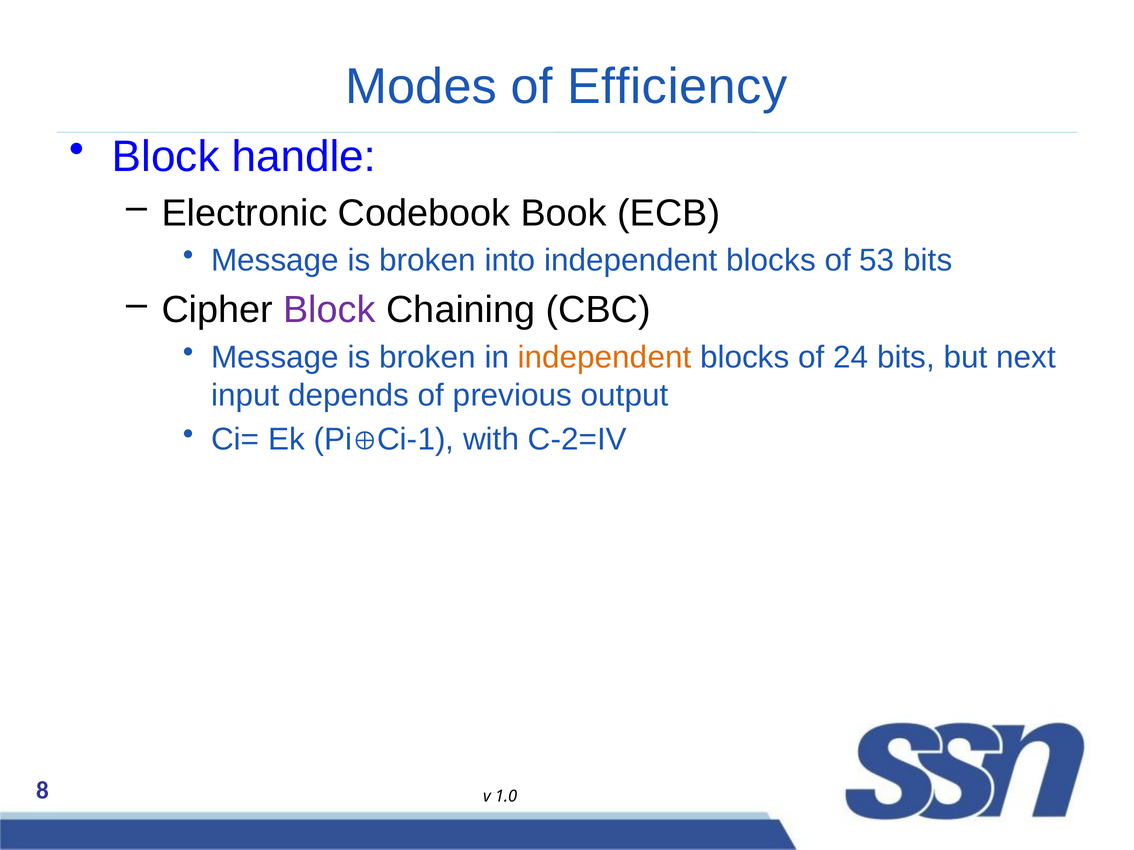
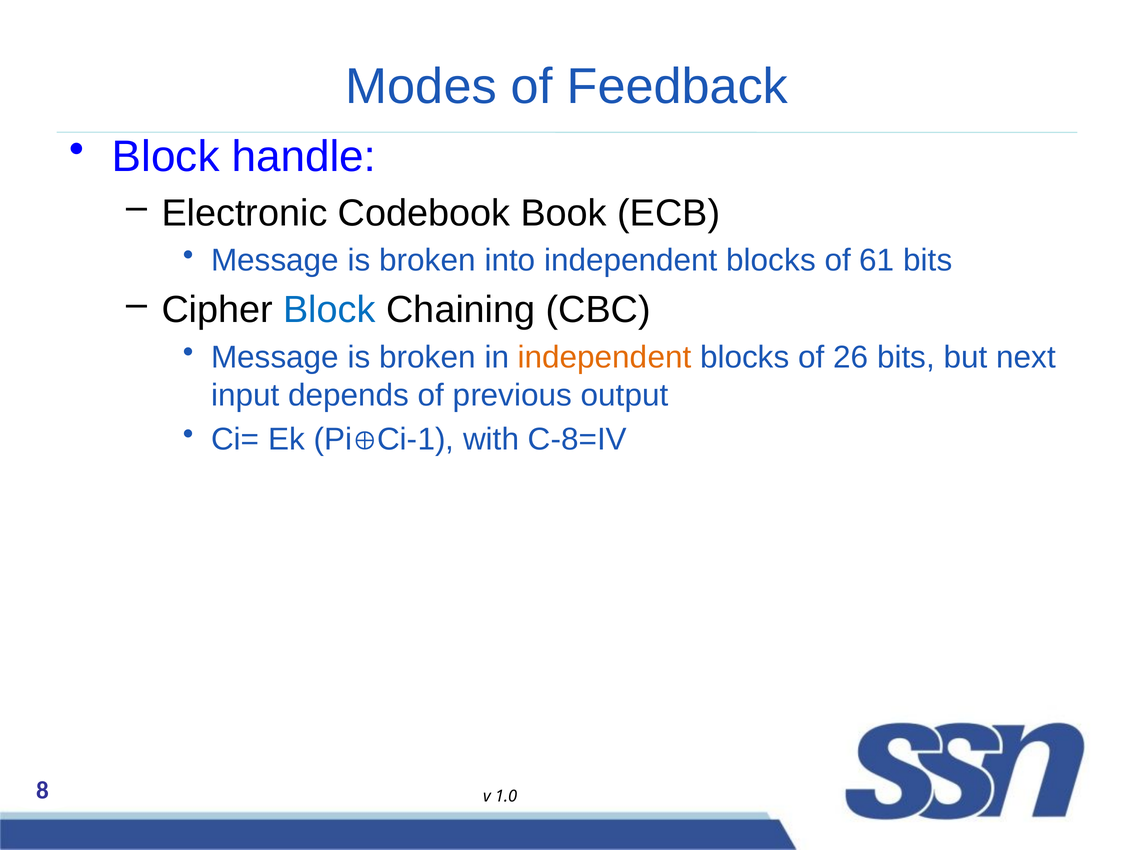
Efficiency: Efficiency -> Feedback
53: 53 -> 61
Block at (329, 310) colour: purple -> blue
24: 24 -> 26
C-2=IV: C-2=IV -> C-8=IV
